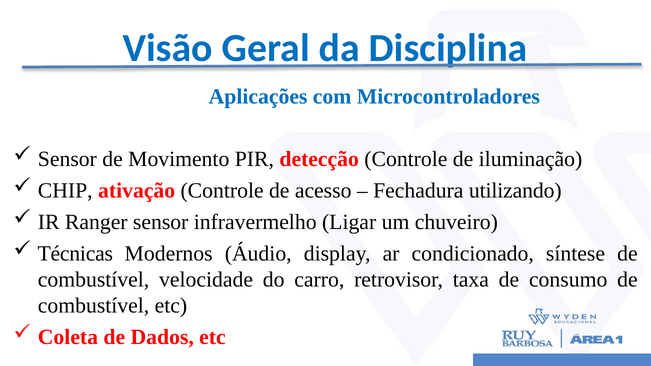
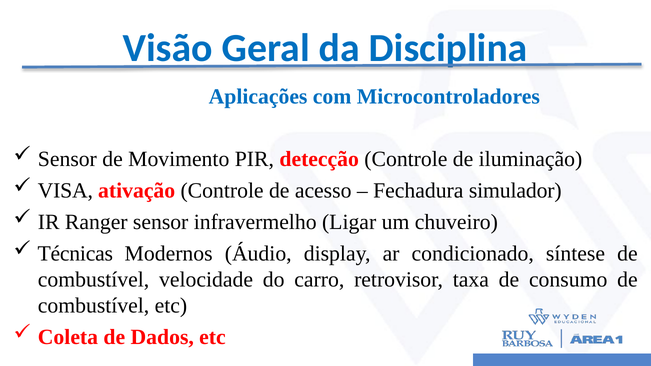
CHIP: CHIP -> VISA
utilizando: utilizando -> simulador
